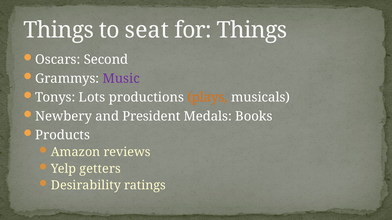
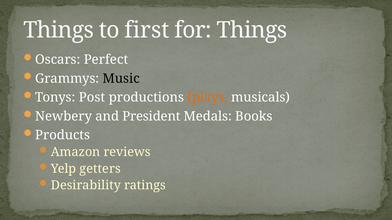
seat: seat -> first
Second: Second -> Perfect
Music colour: purple -> black
Lots: Lots -> Post
